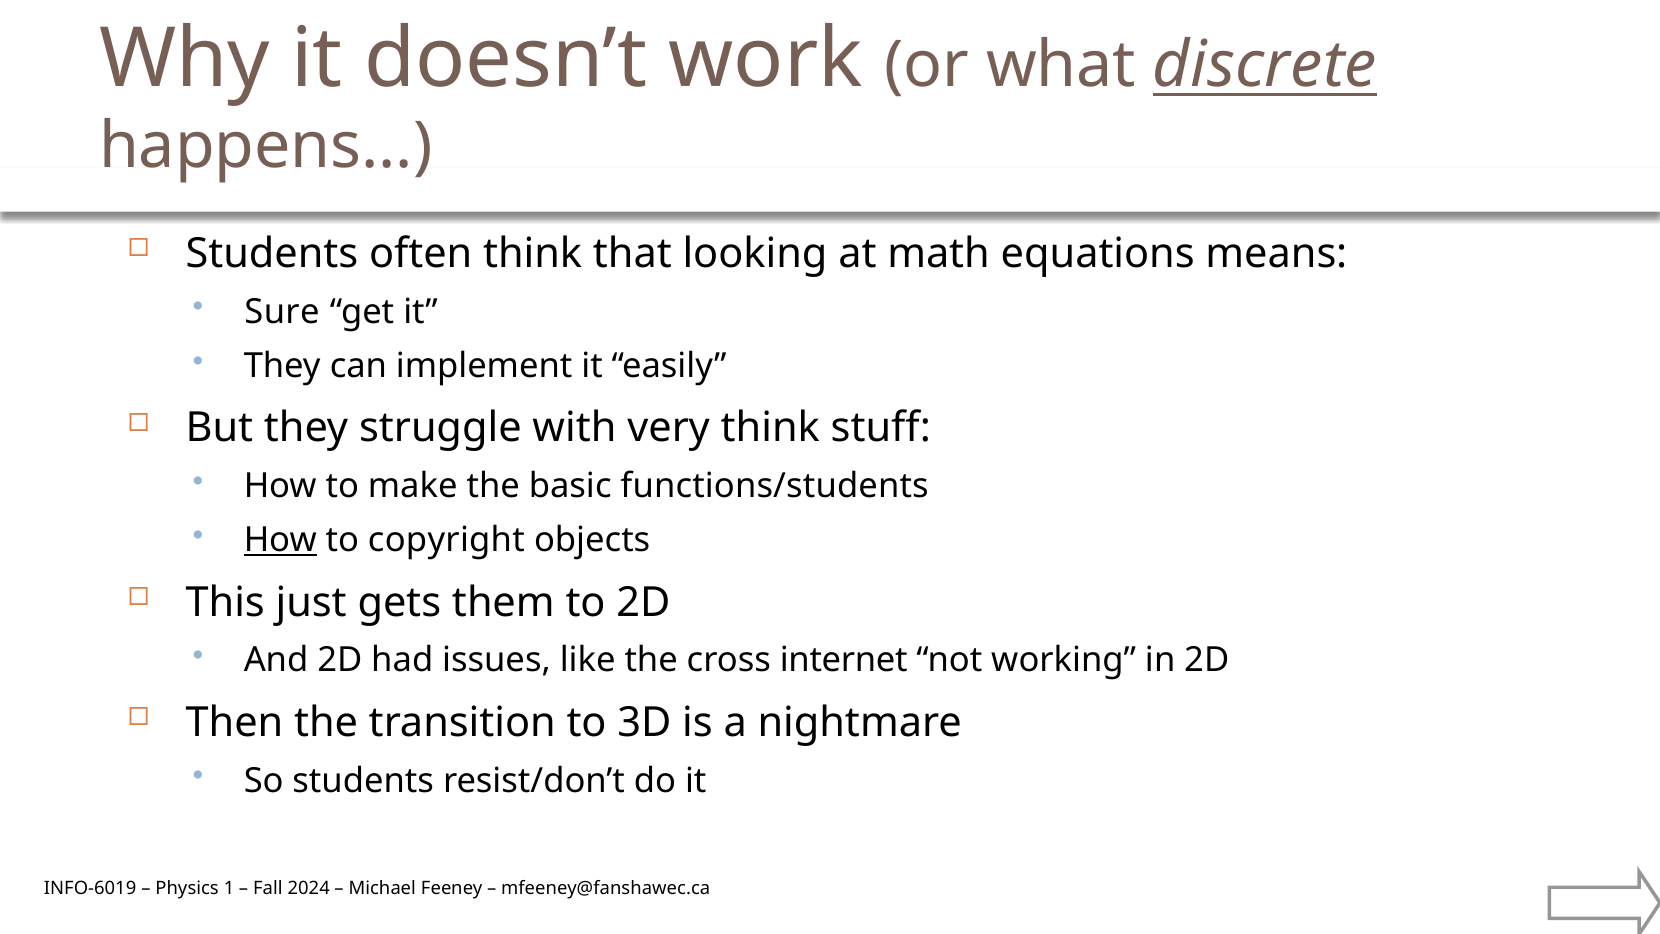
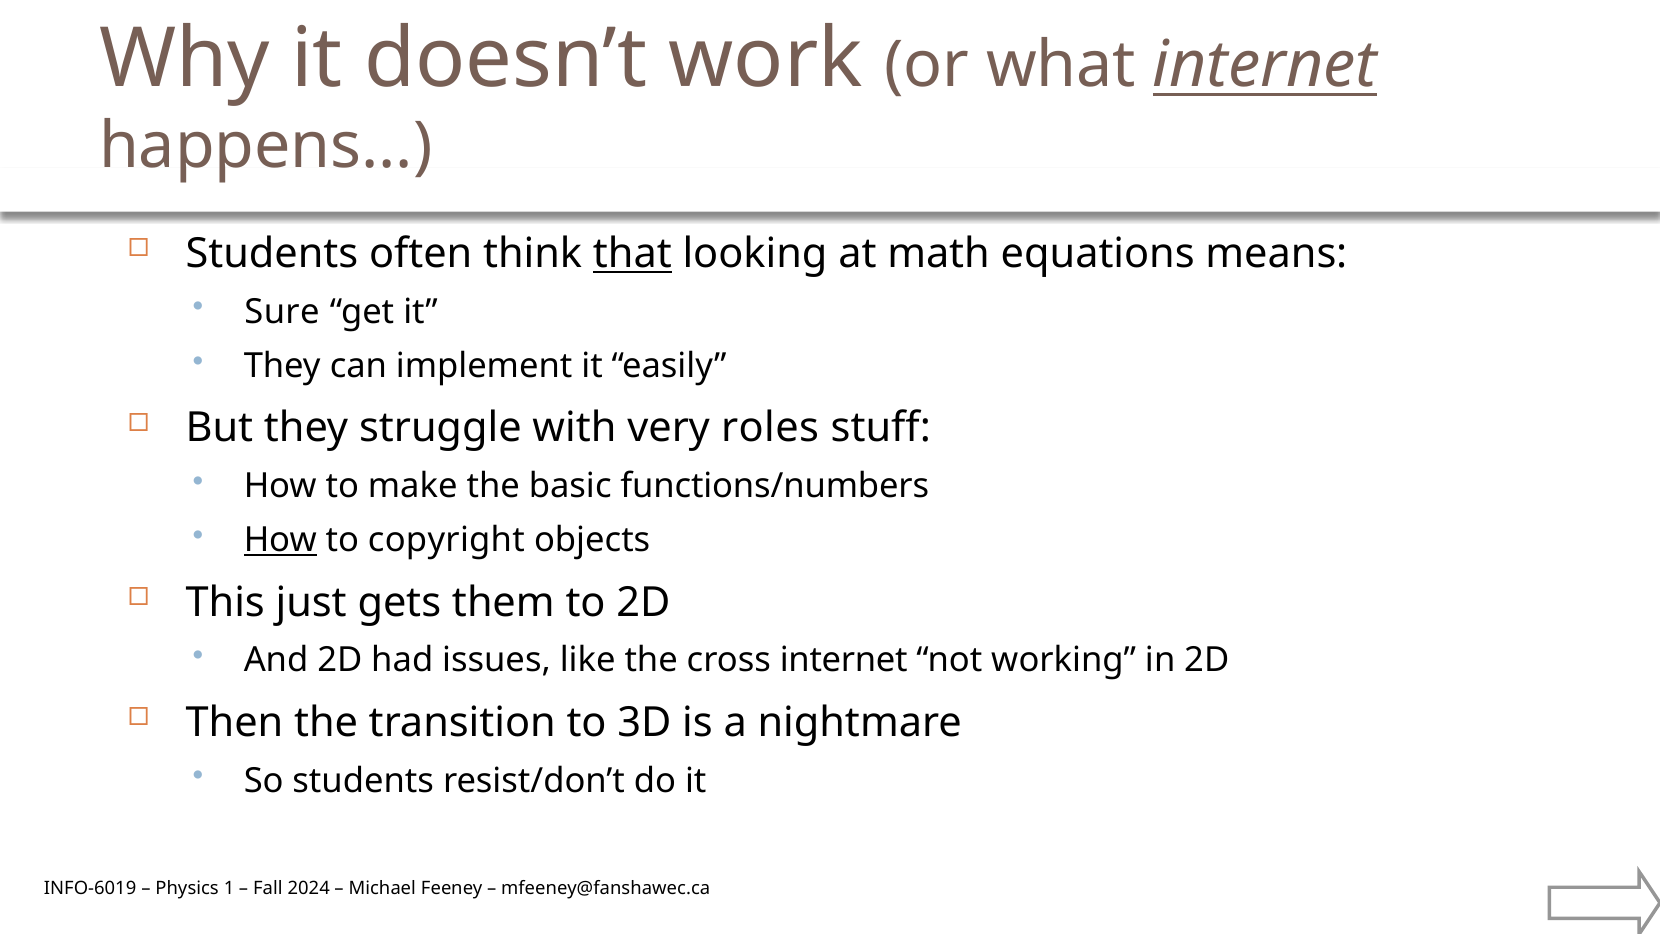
what discrete: discrete -> internet
that underline: none -> present
very think: think -> roles
functions/students: functions/students -> functions/numbers
